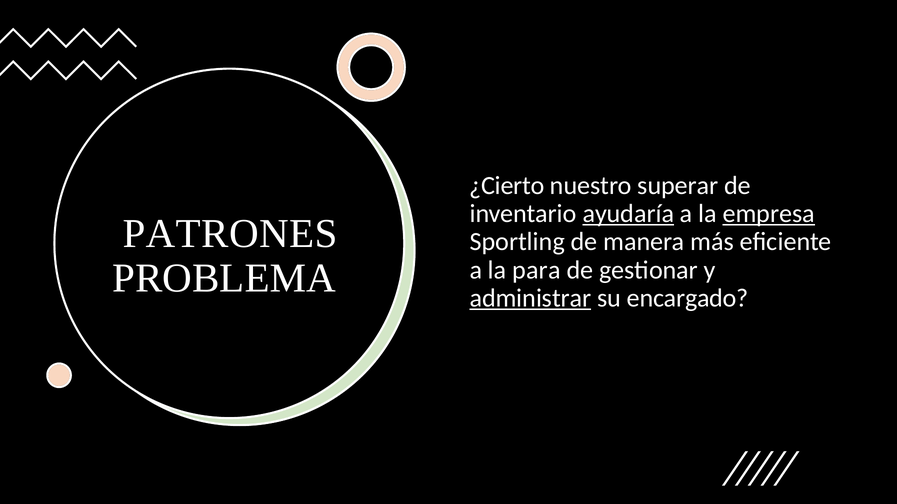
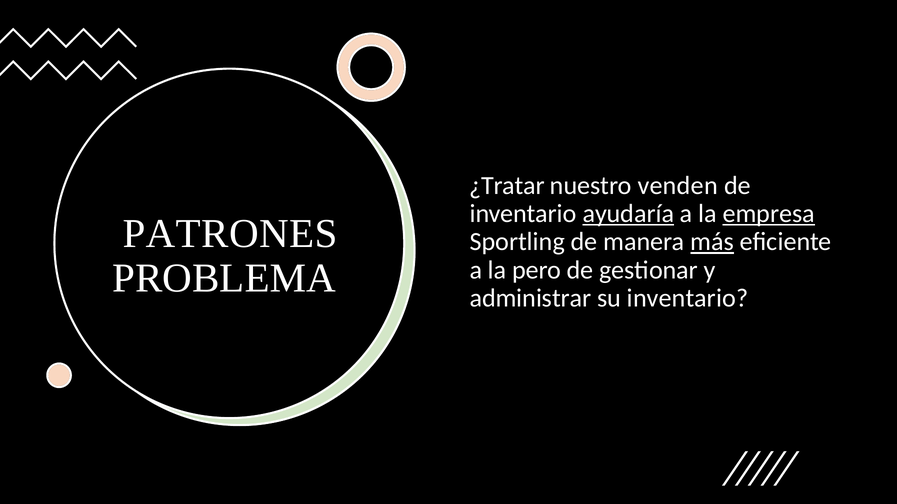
¿Cierto: ¿Cierto -> ¿Tratar
superar: superar -> venden
más underline: none -> present
para: para -> pero
administrar underline: present -> none
su encargado: encargado -> inventario
